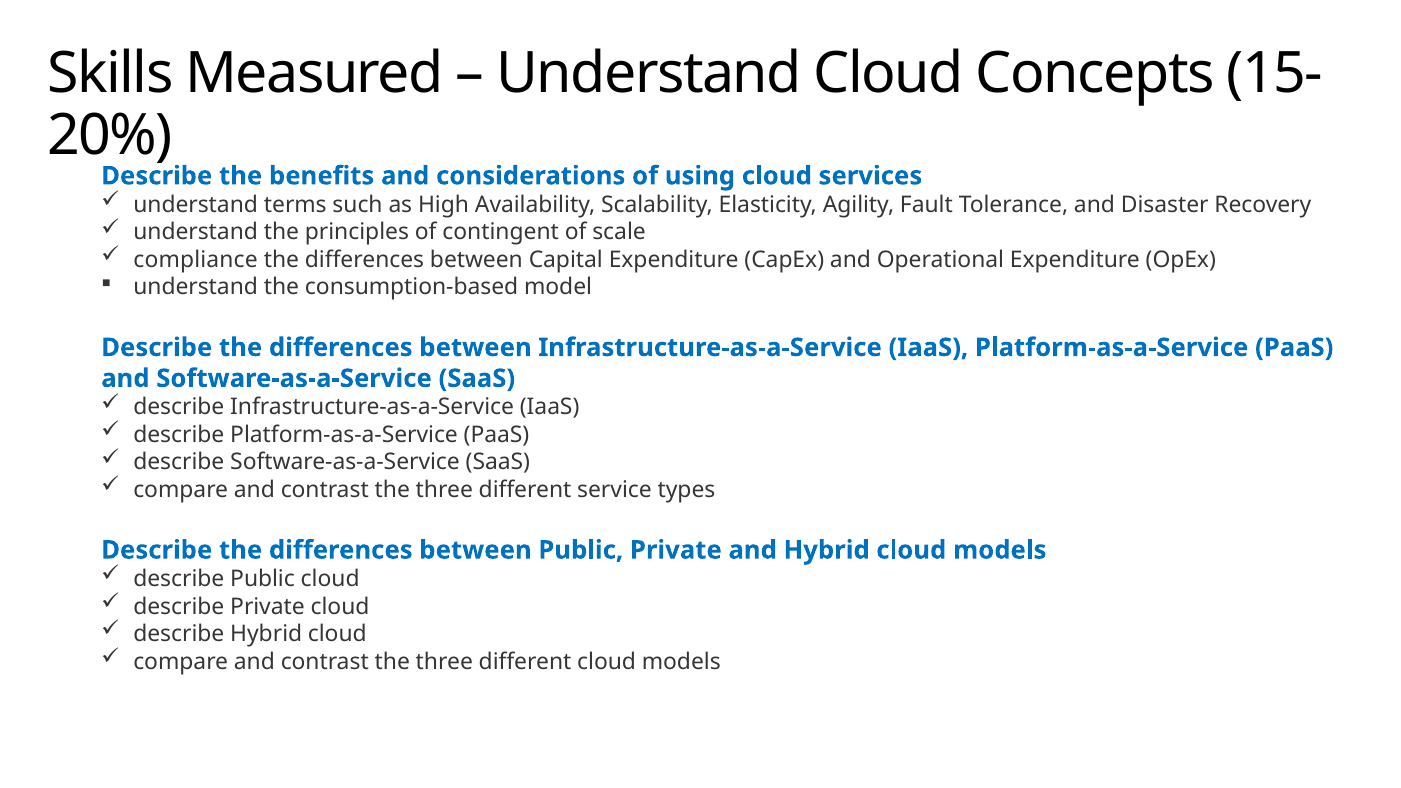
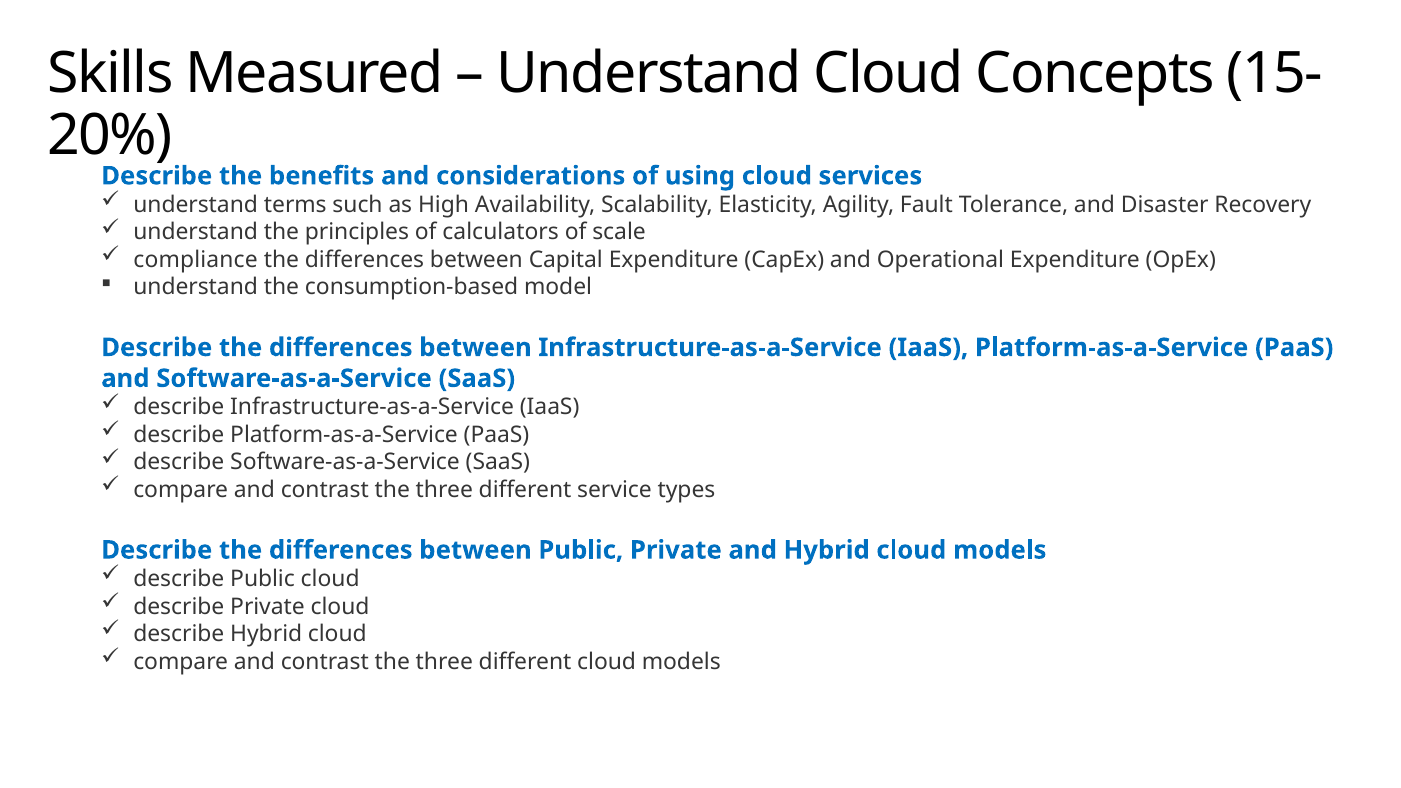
contingent: contingent -> calculators
